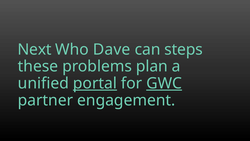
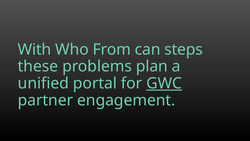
Next: Next -> With
Dave: Dave -> From
portal underline: present -> none
